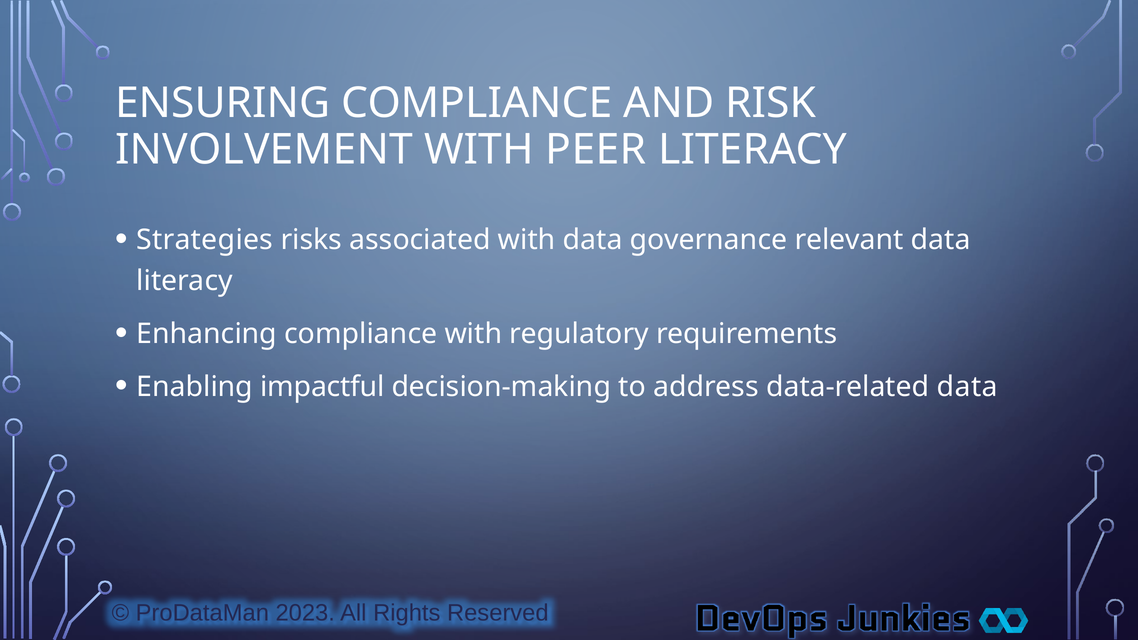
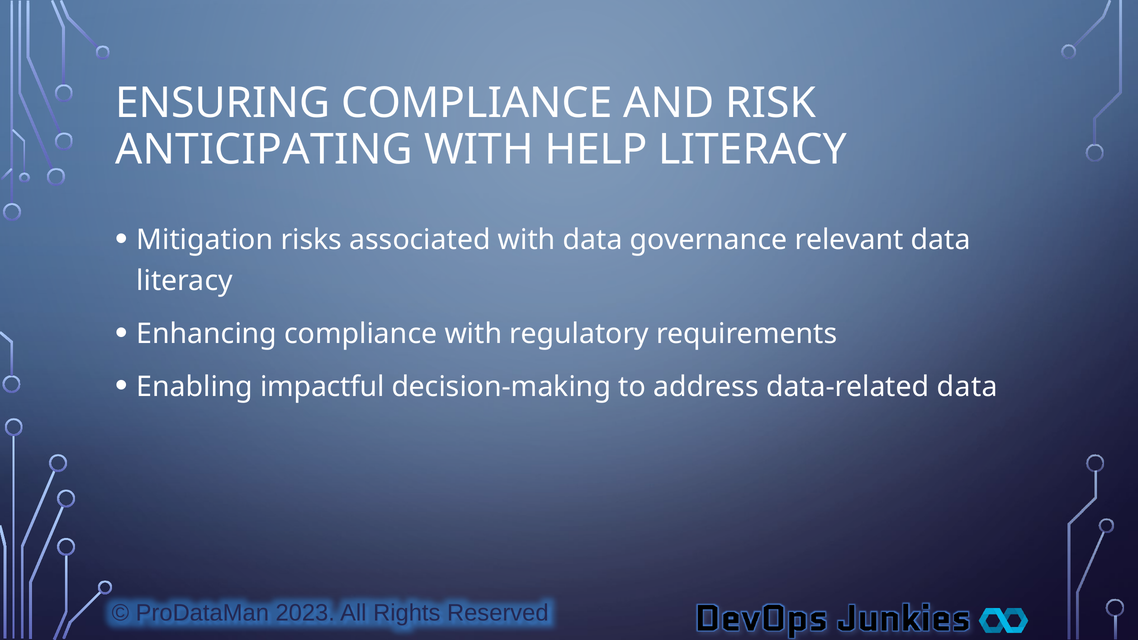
INVOLVEMENT: INVOLVEMENT -> ANTICIPATING
PEER: PEER -> HELP
Strategies: Strategies -> Mitigation
